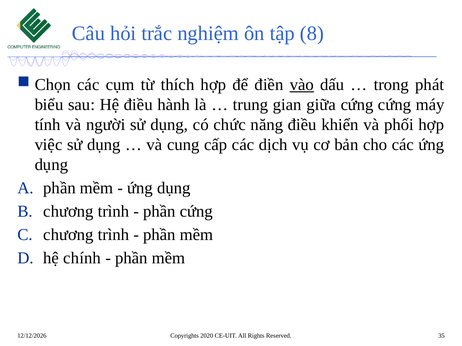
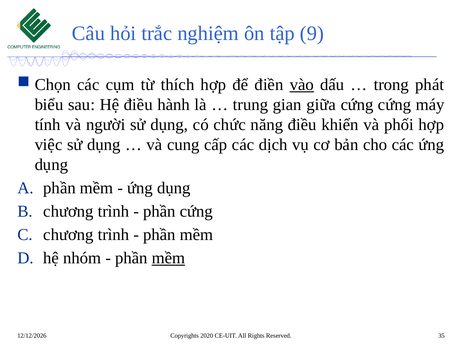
8: 8 -> 9
chính: chính -> nhóm
mềm at (168, 258) underline: none -> present
